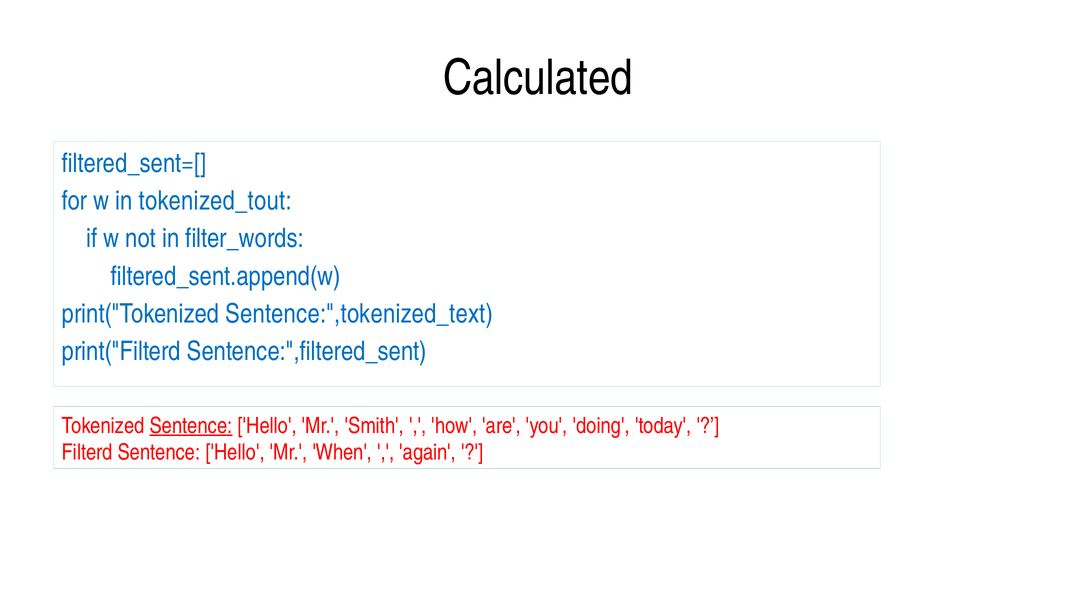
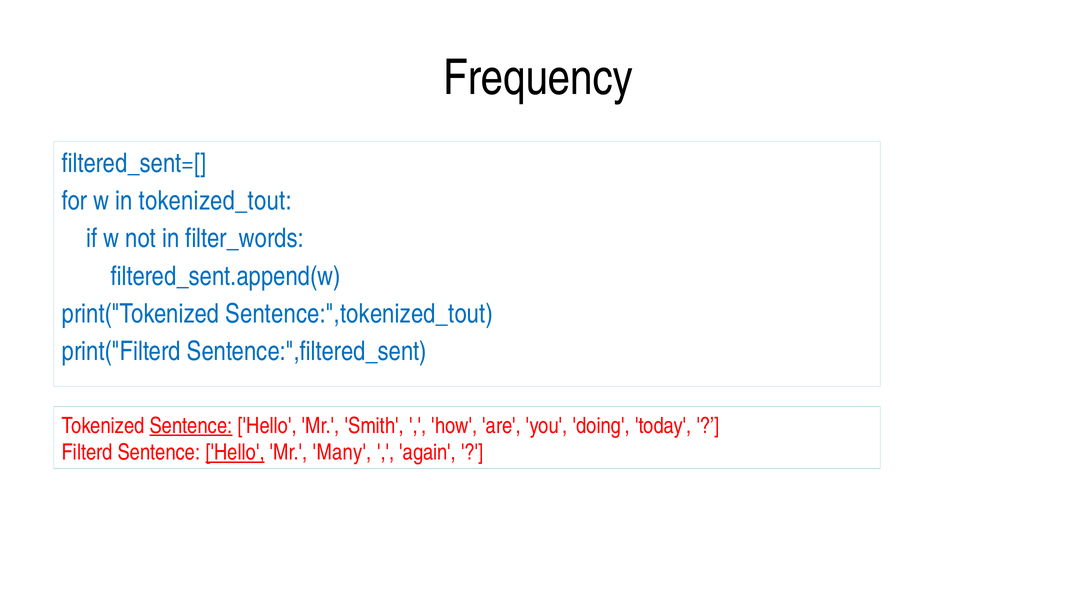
Calculated: Calculated -> Frequency
Sentence:",tokenized_text: Sentence:",tokenized_text -> Sentence:",tokenized_tout
Hello at (235, 453) underline: none -> present
When: When -> Many
